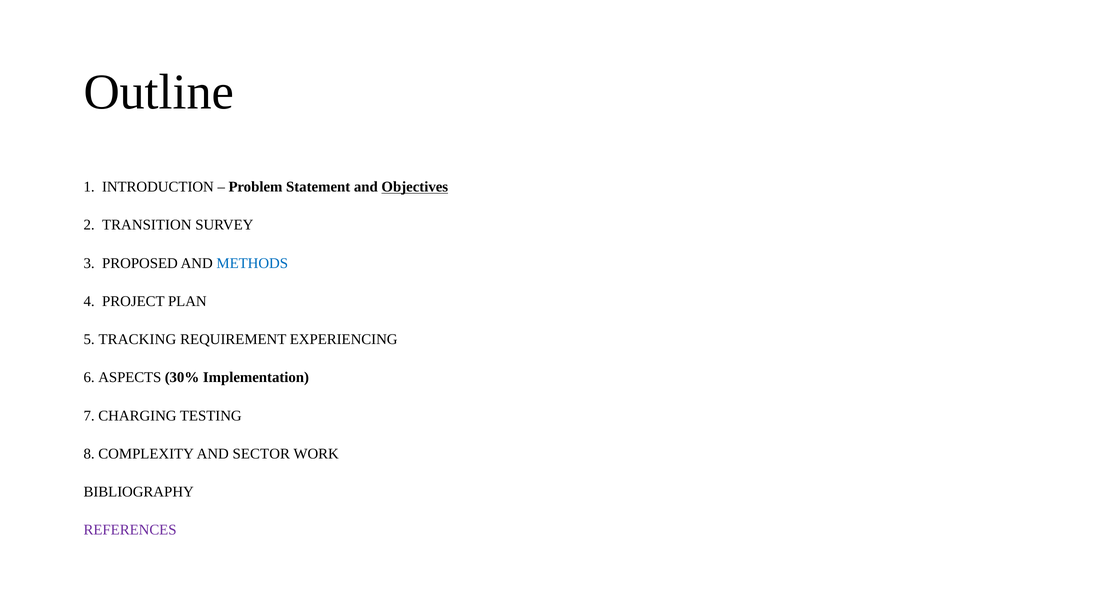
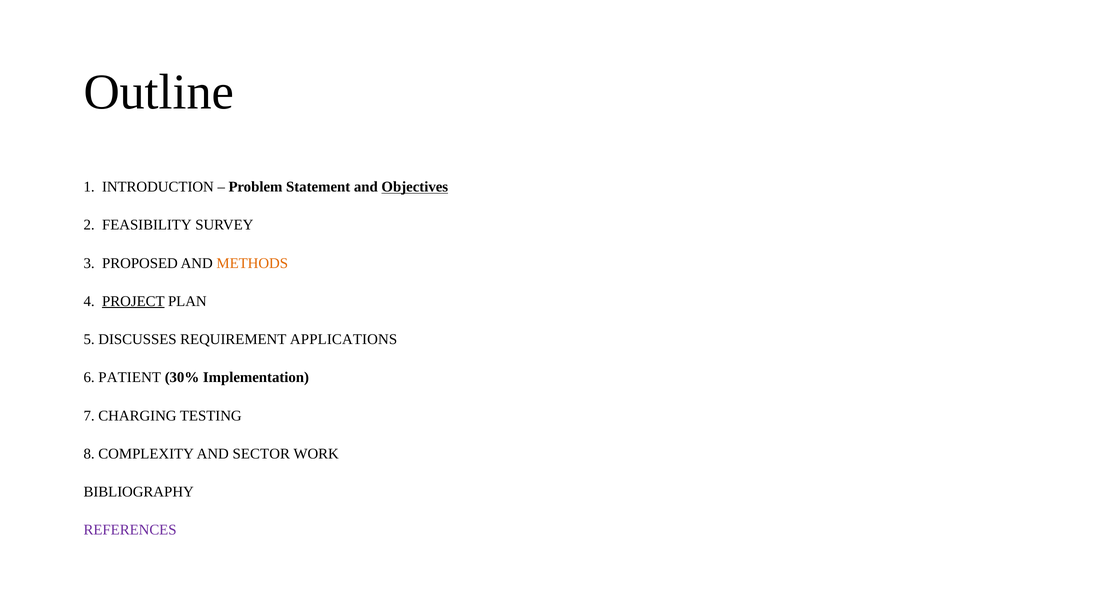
TRANSITION: TRANSITION -> FEASIBILITY
METHODS colour: blue -> orange
PROJECT underline: none -> present
TRACKING: TRACKING -> DISCUSSES
EXPERIENCING: EXPERIENCING -> APPLICATIONS
ASPECTS: ASPECTS -> PATIENT
